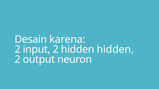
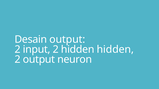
Desain karena: karena -> output
